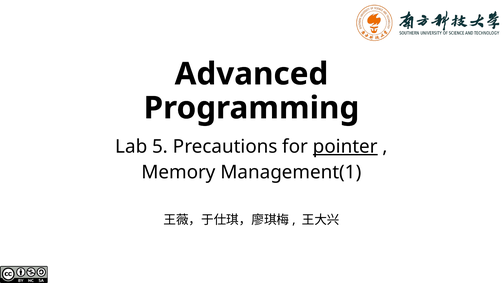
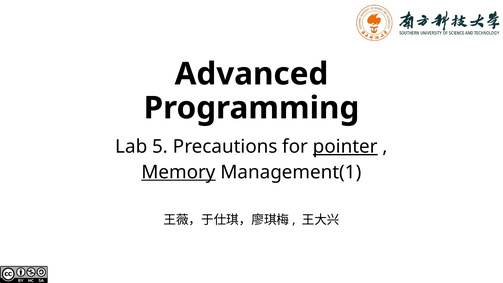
Memory underline: none -> present
